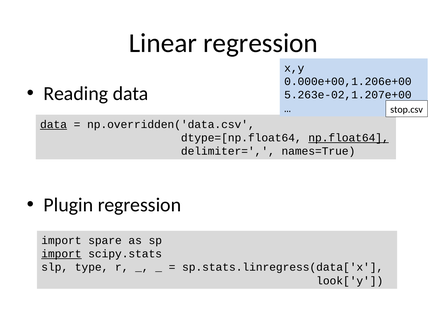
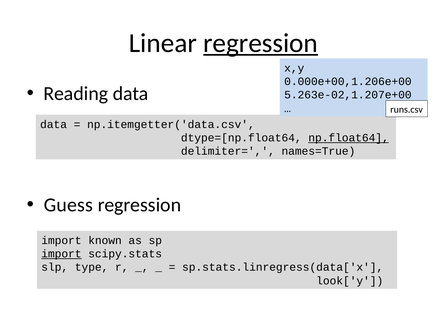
regression at (261, 43) underline: none -> present
stop.csv: stop.csv -> runs.csv
data at (54, 124) underline: present -> none
np.overridden('data.csv: np.overridden('data.csv -> np.itemgetter('data.csv
Plugin: Plugin -> Guess
spare: spare -> known
